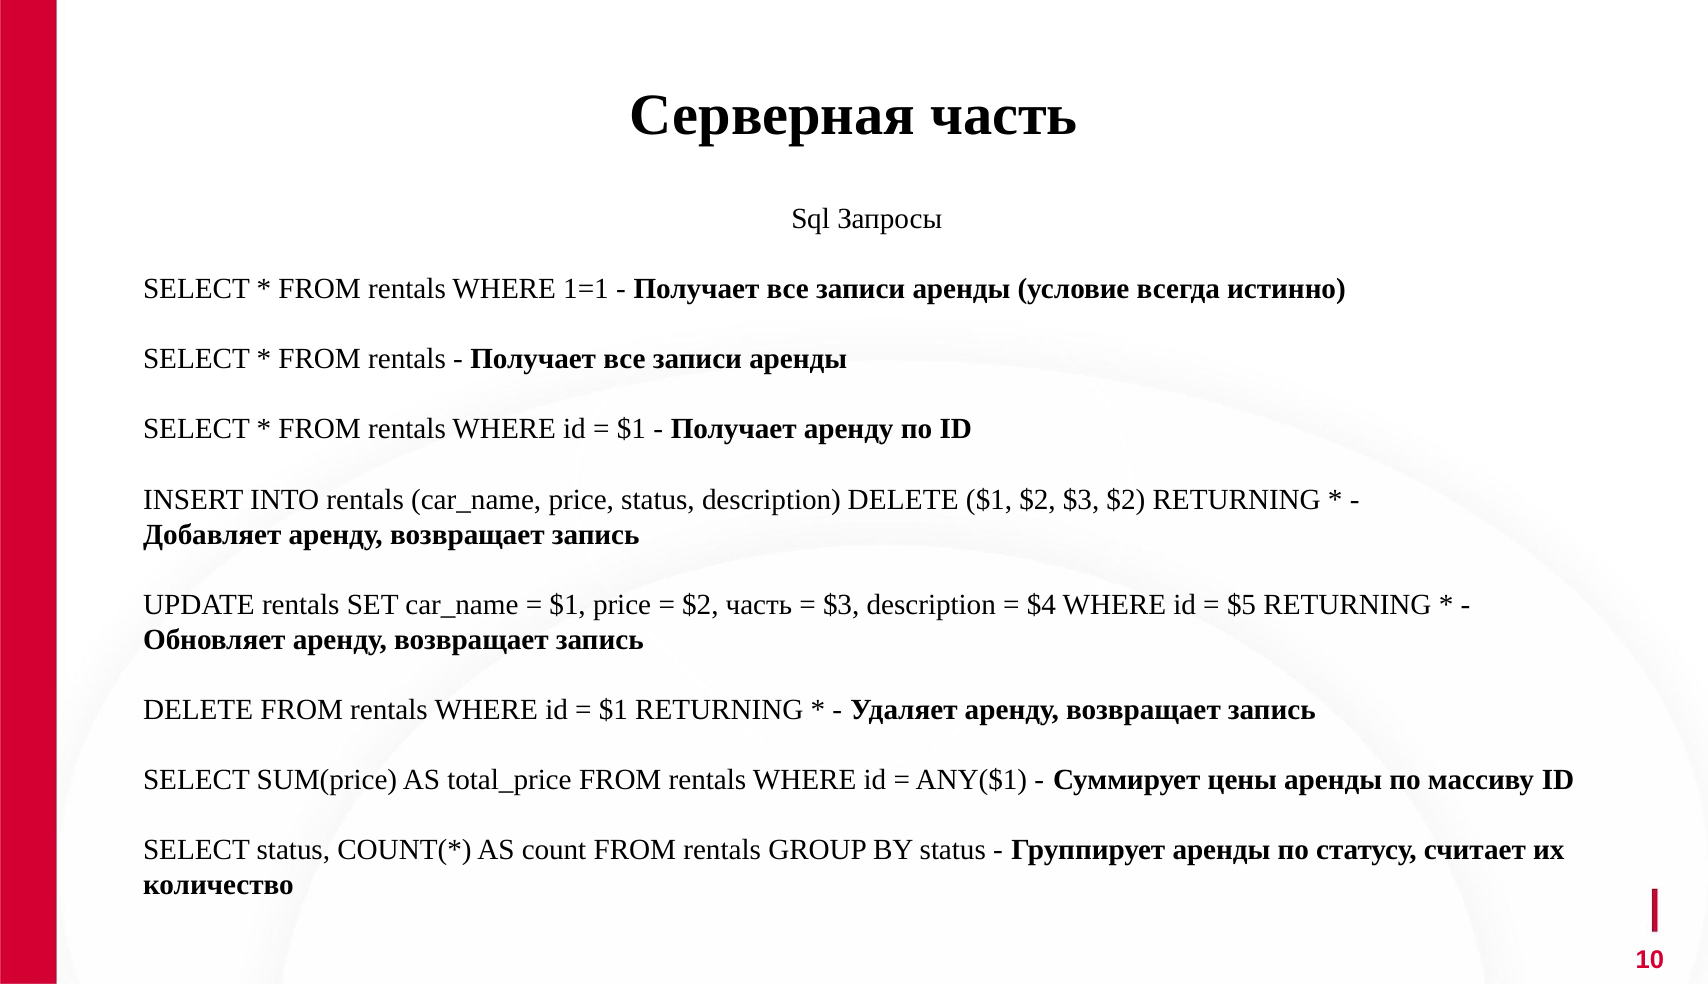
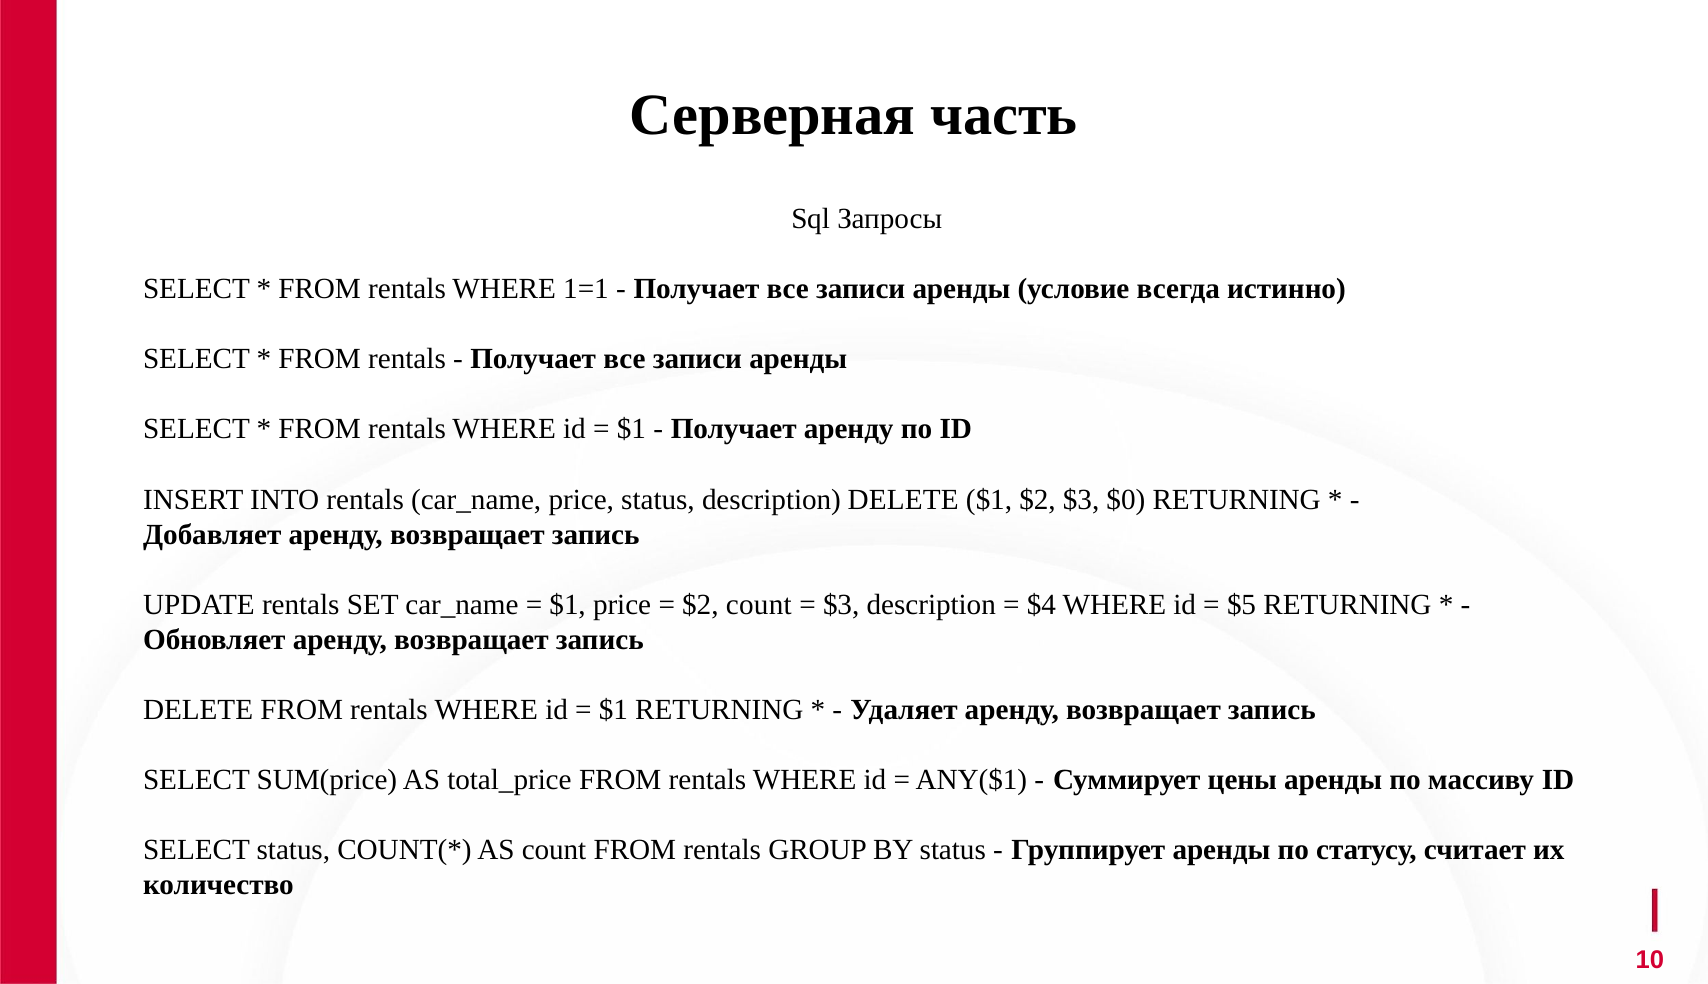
$3 $2: $2 -> $0
$2 часть: часть -> count
